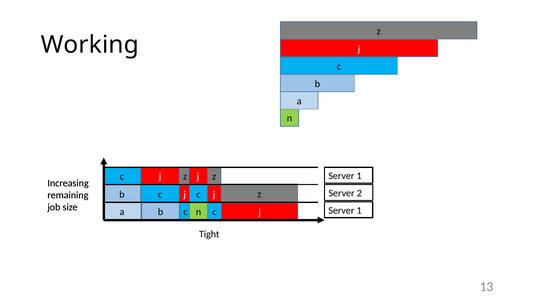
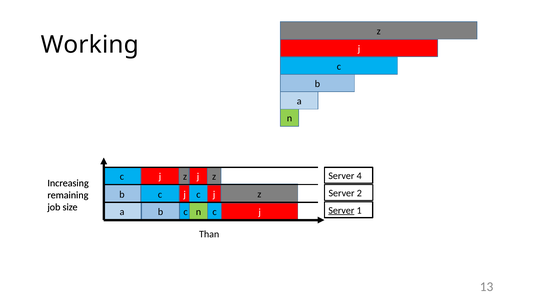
1 at (359, 176): 1 -> 4
Server at (341, 211) underline: none -> present
Tight: Tight -> Than
